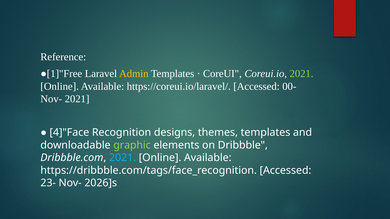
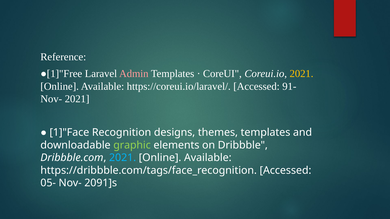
Admin colour: yellow -> pink
2021 at (302, 74) colour: light green -> yellow
00-: 00- -> 91-
4]"Face: 4]"Face -> 1]"Face
23-: 23- -> 05-
2026]s: 2026]s -> 2091]s
